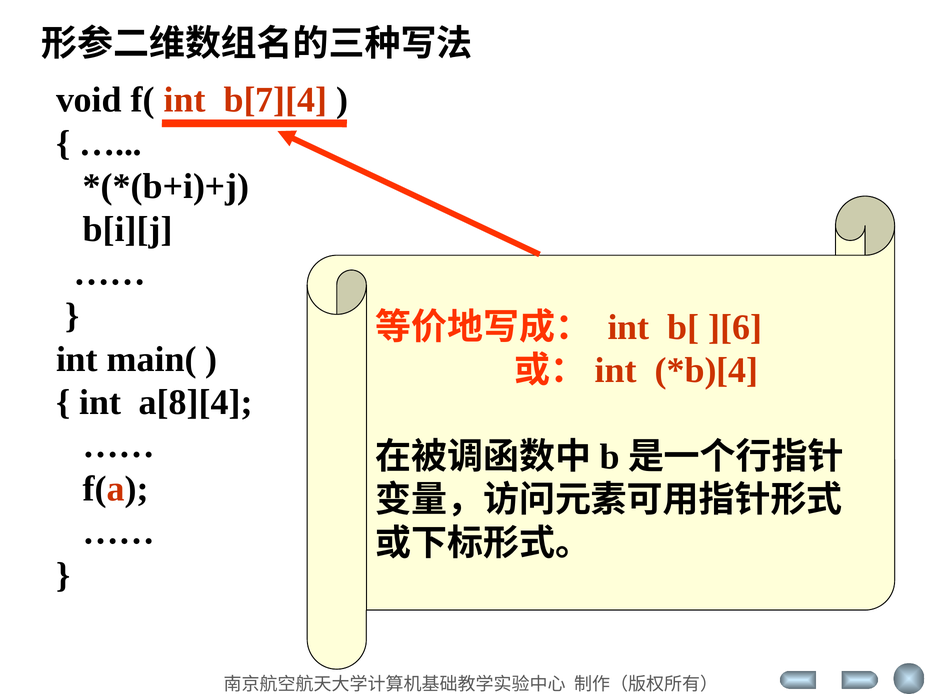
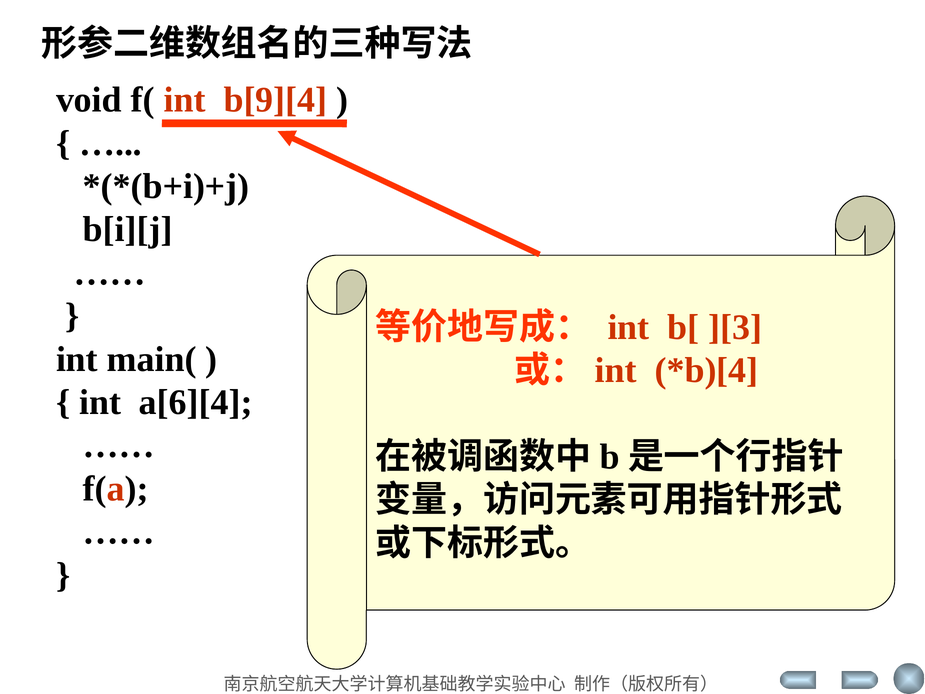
b[7][4: b[7][4 -> b[9][4
][6: ][6 -> ][3
a[8][4: a[8][4 -> a[6][4
